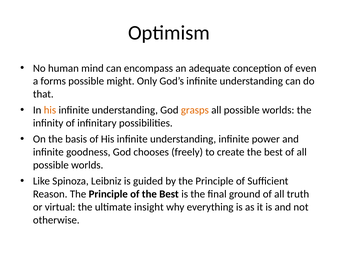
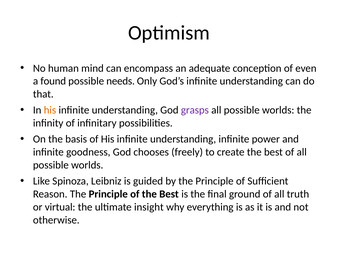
forms: forms -> found
might: might -> needs
grasps colour: orange -> purple
